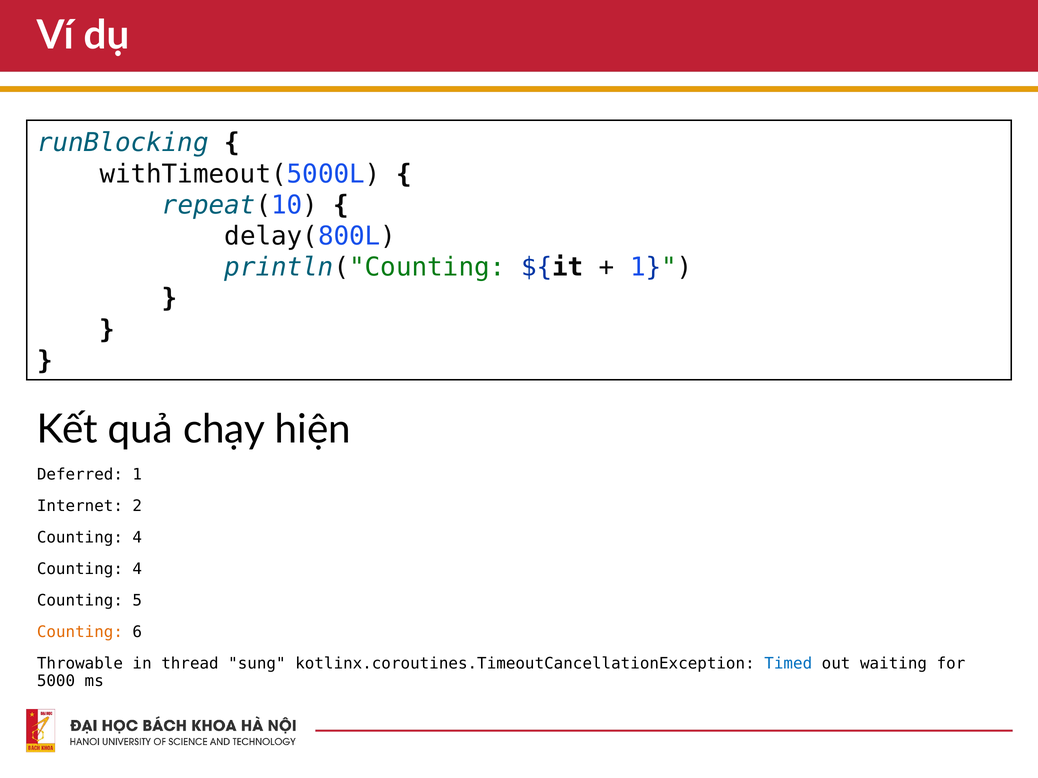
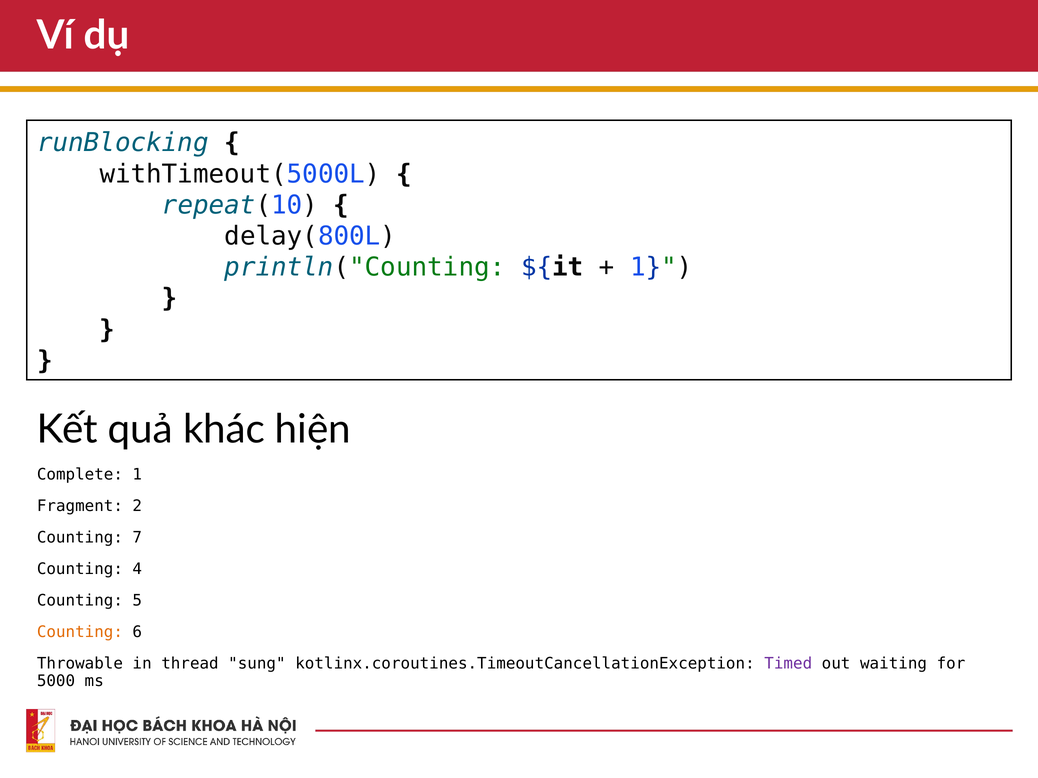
chạy: chạy -> khác
Deferred: Deferred -> Complete
Internet: Internet -> Fragment
4 at (137, 538): 4 -> 7
Timed colour: blue -> purple
